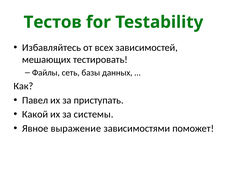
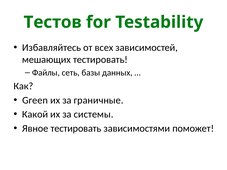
Павел: Павел -> Green
приступать: приступать -> граничные
Явное выражение: выражение -> тестировать
